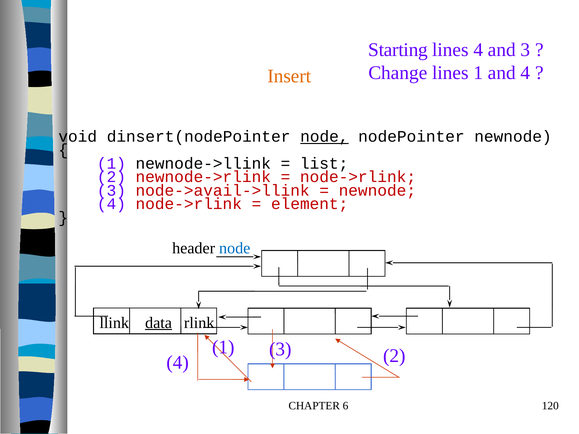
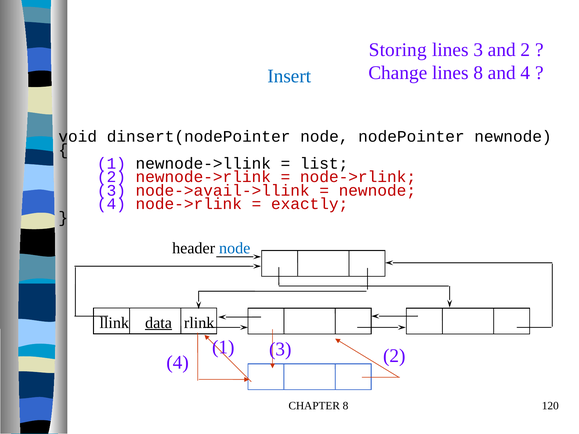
Starting: Starting -> Storing
lines 4: 4 -> 3
and 3: 3 -> 2
lines 1: 1 -> 8
Insert colour: orange -> blue
node at (324, 137) underline: present -> none
element: element -> exactly
CHAPTER 6: 6 -> 8
